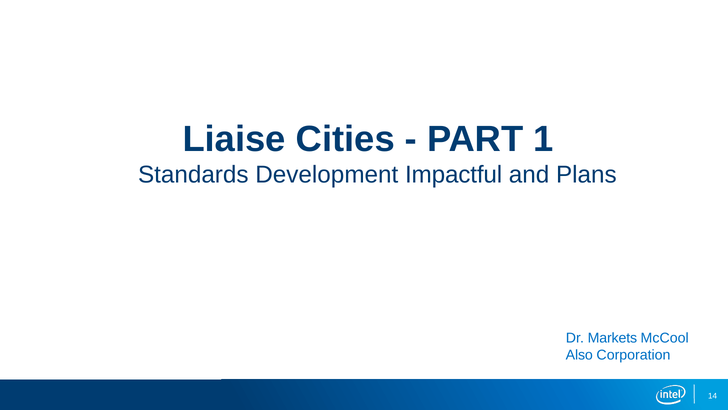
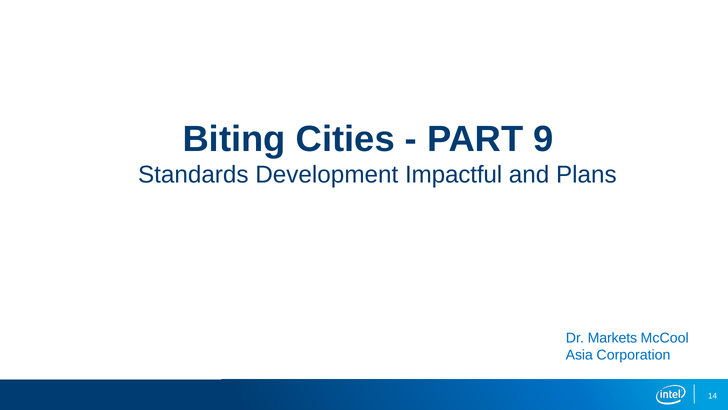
Liaise: Liaise -> Biting
1: 1 -> 9
Also: Also -> Asia
